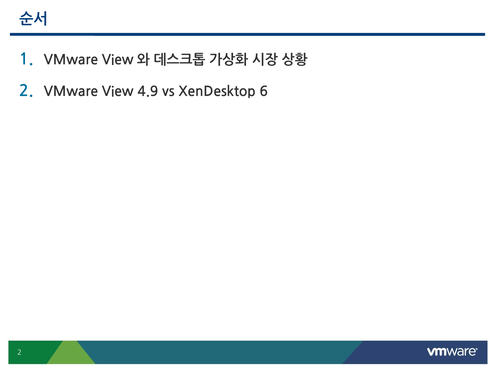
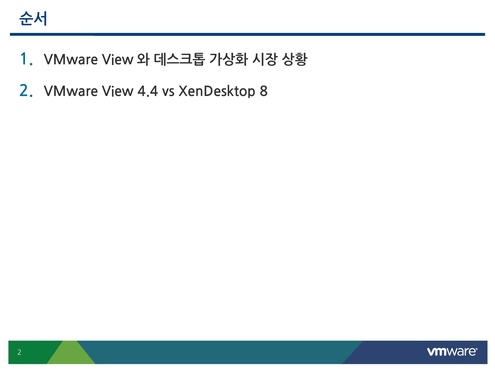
4.9: 4.9 -> 4.4
6: 6 -> 8
